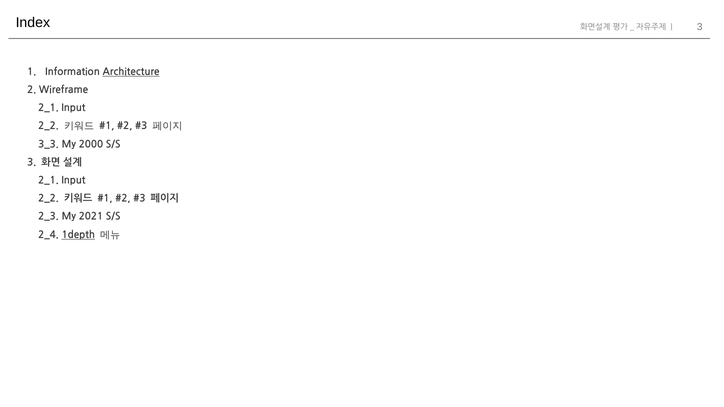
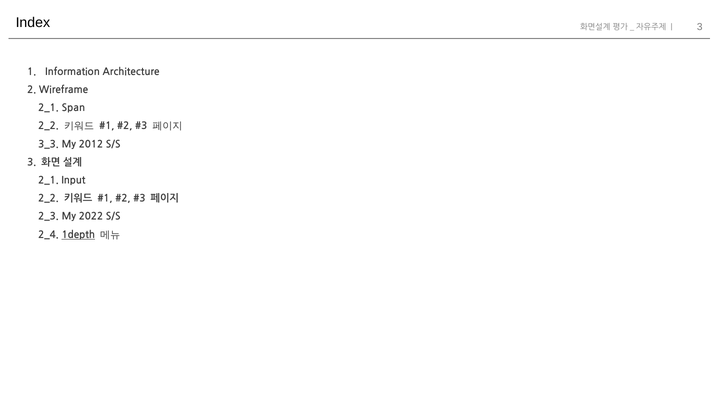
Architecture underline: present -> none
Input at (73, 108): Input -> Span
2000: 2000 -> 2012
2021: 2021 -> 2022
